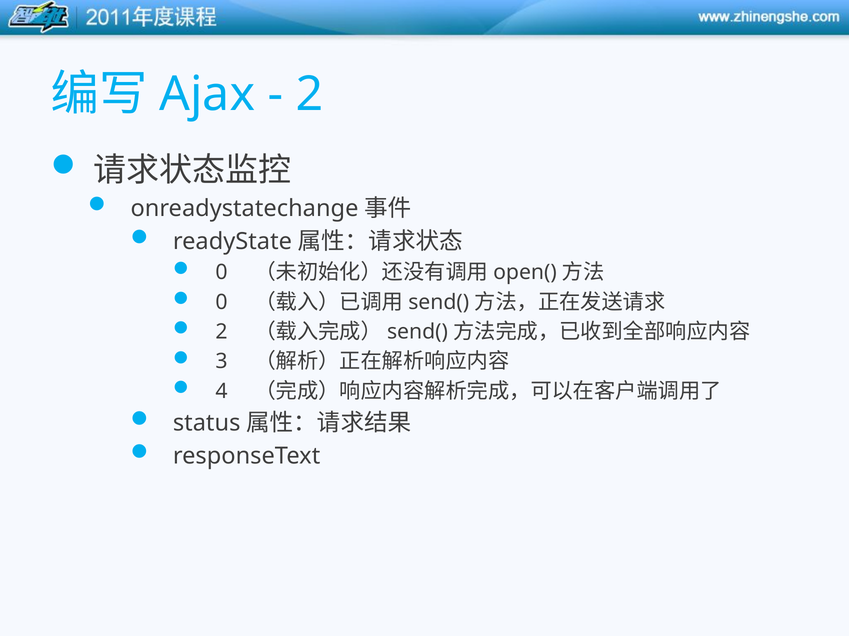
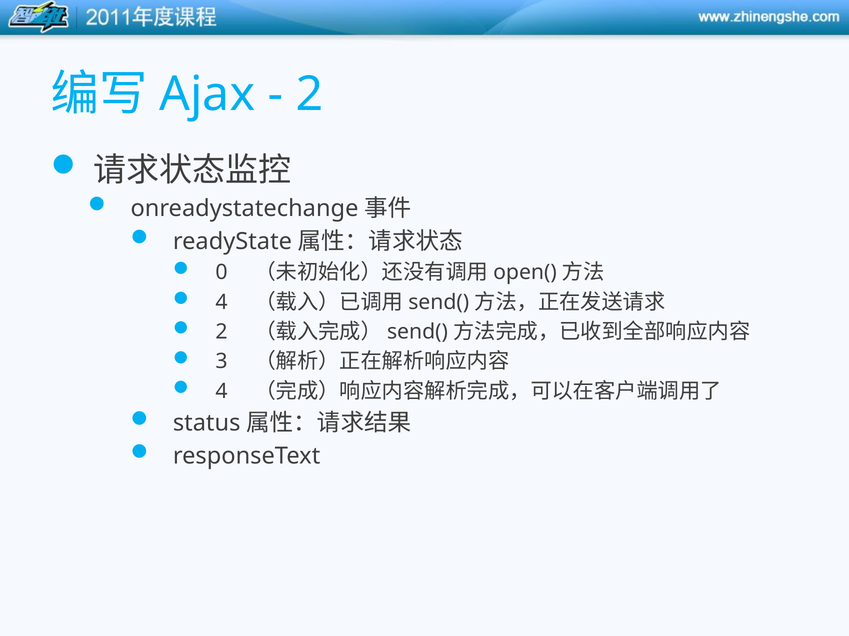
0 at (221, 302): 0 -> 4
